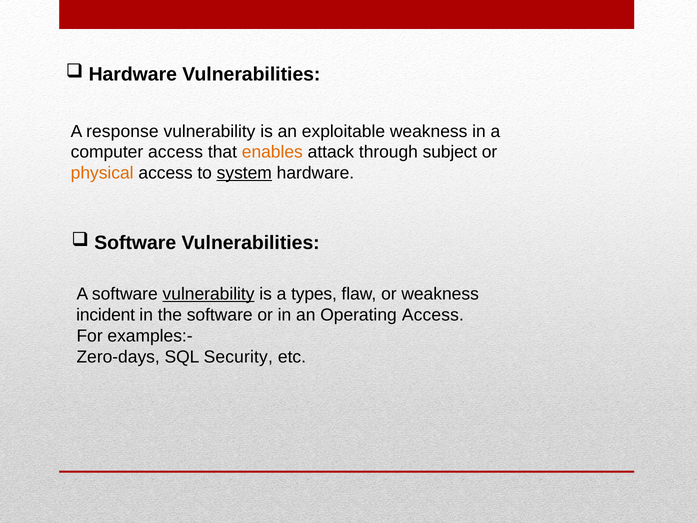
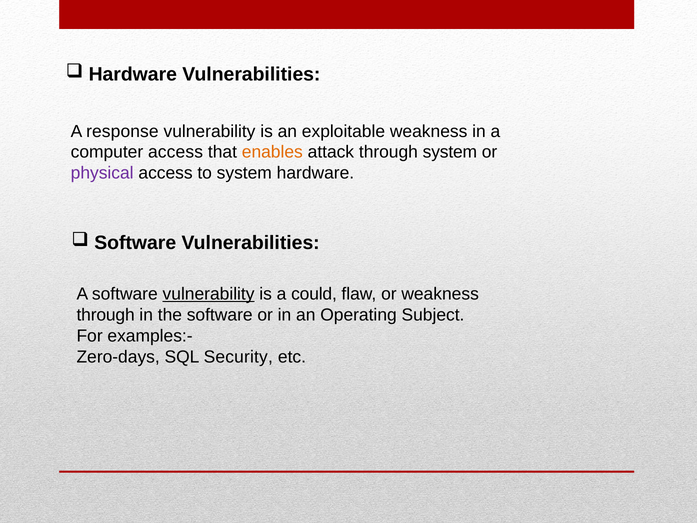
through subject: subject -> system
physical colour: orange -> purple
system at (244, 173) underline: present -> none
types: types -> could
incident at (106, 315): incident -> through
Operating Access: Access -> Subject
